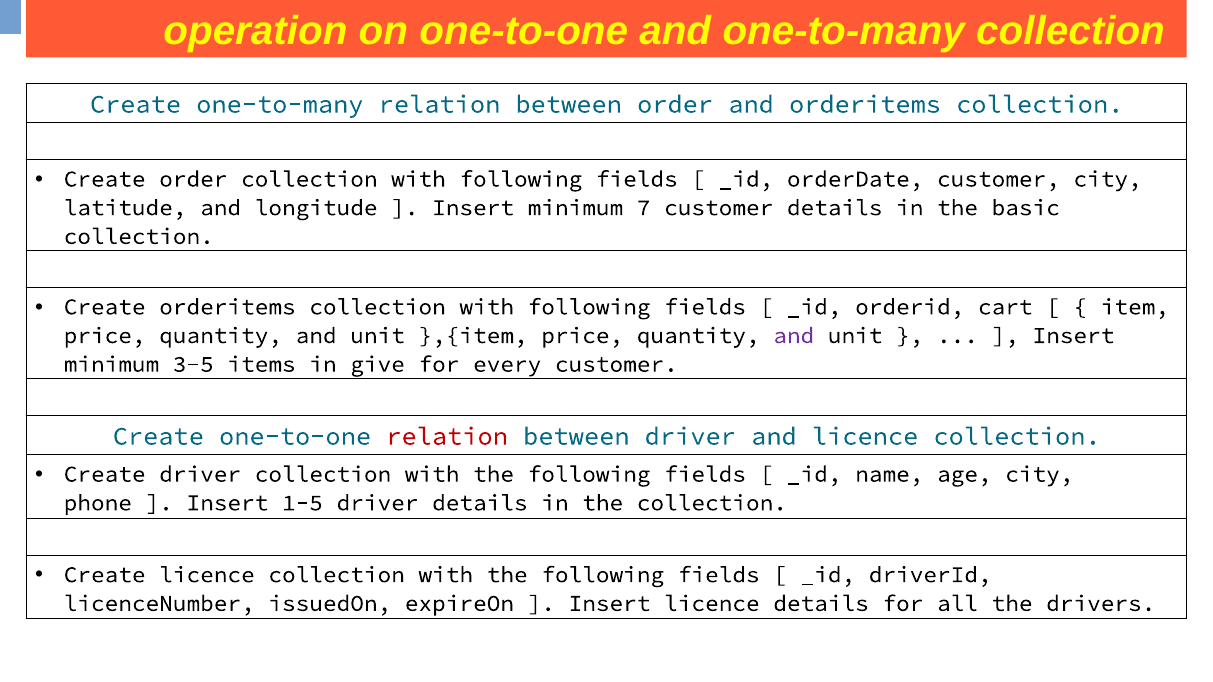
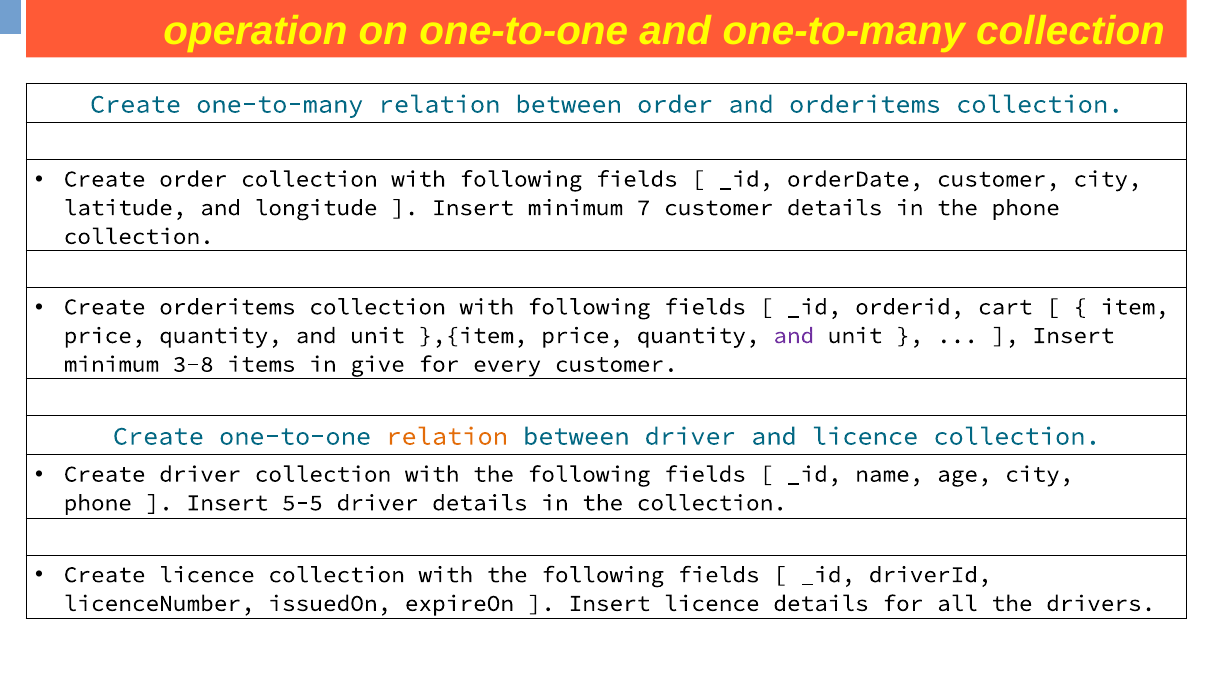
the basic: basic -> phone
3-5: 3-5 -> 3-8
relation at (447, 436) colour: red -> orange
1-5: 1-5 -> 5-5
